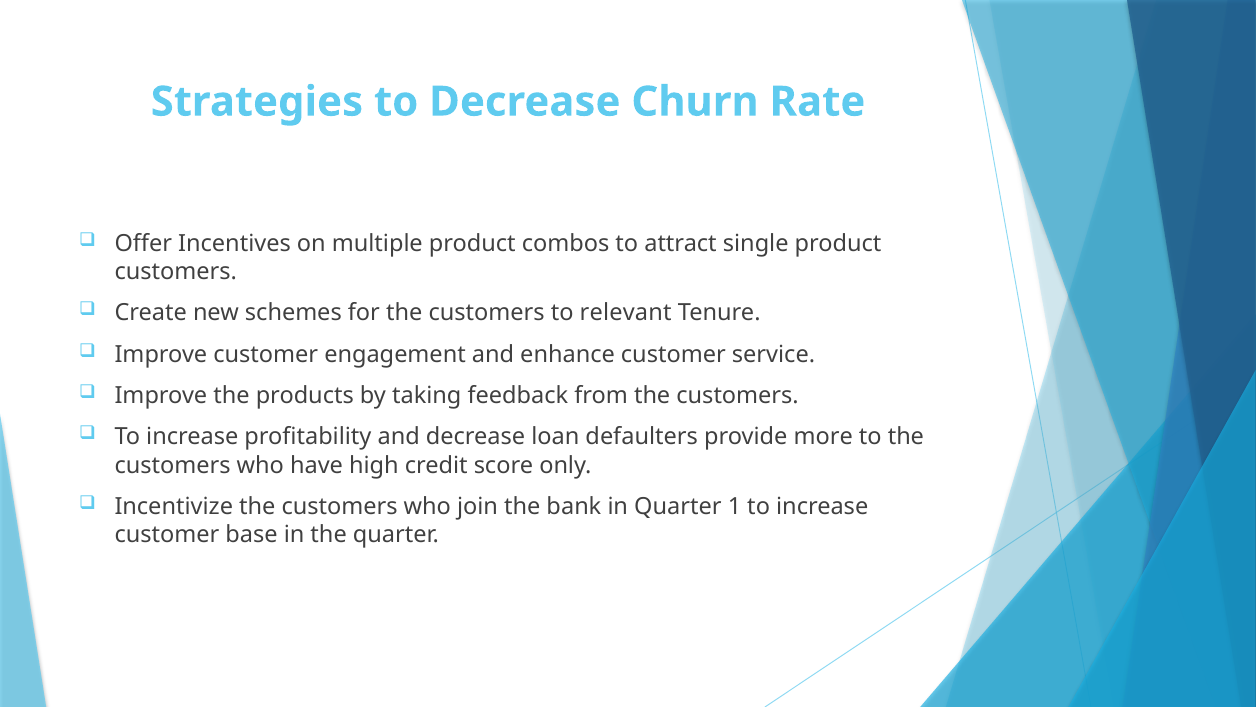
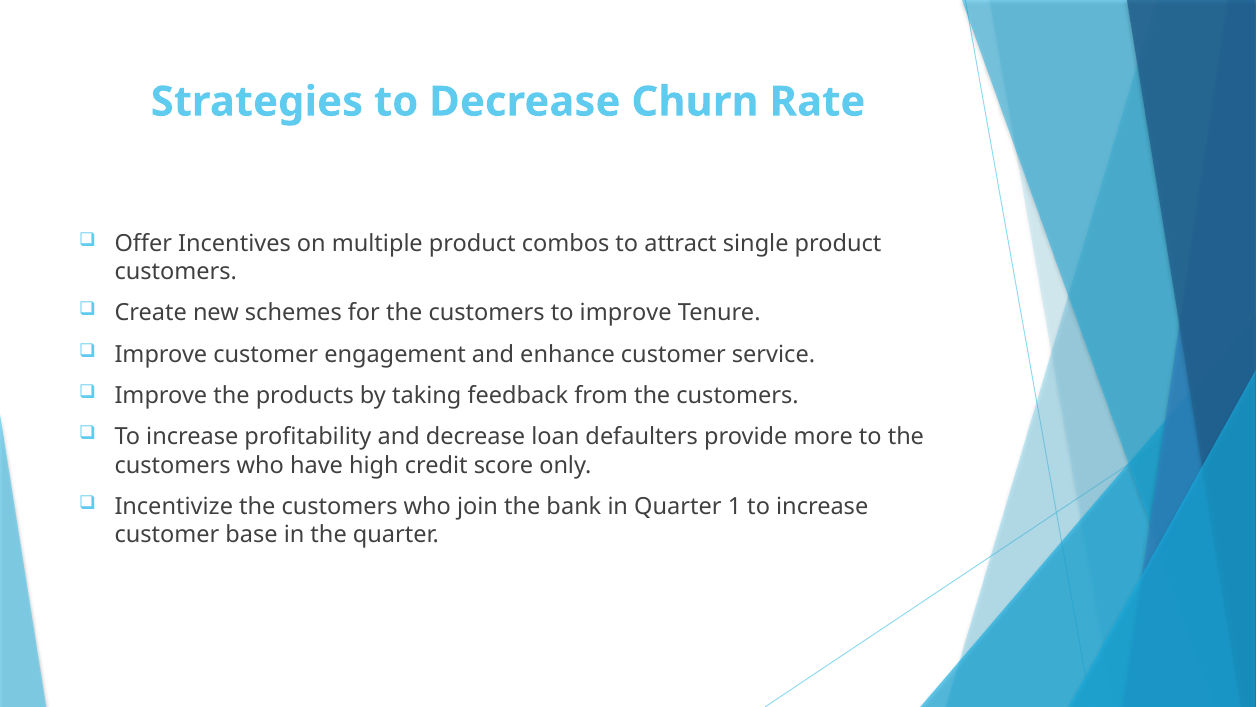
to relevant: relevant -> improve
